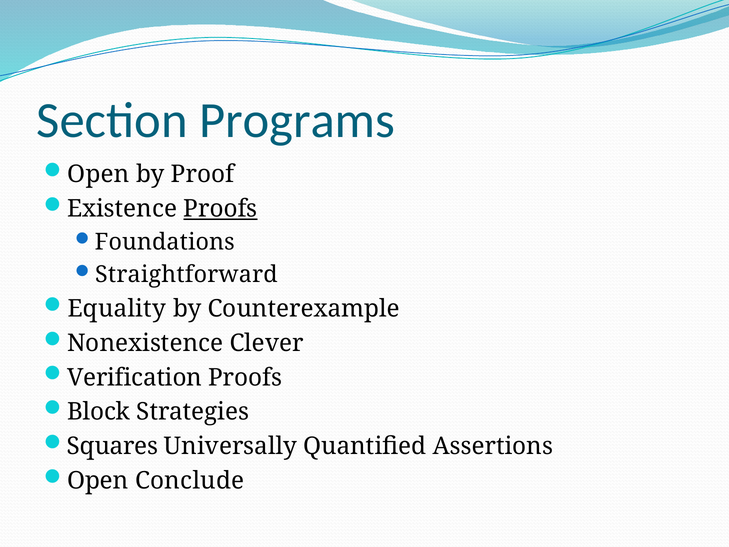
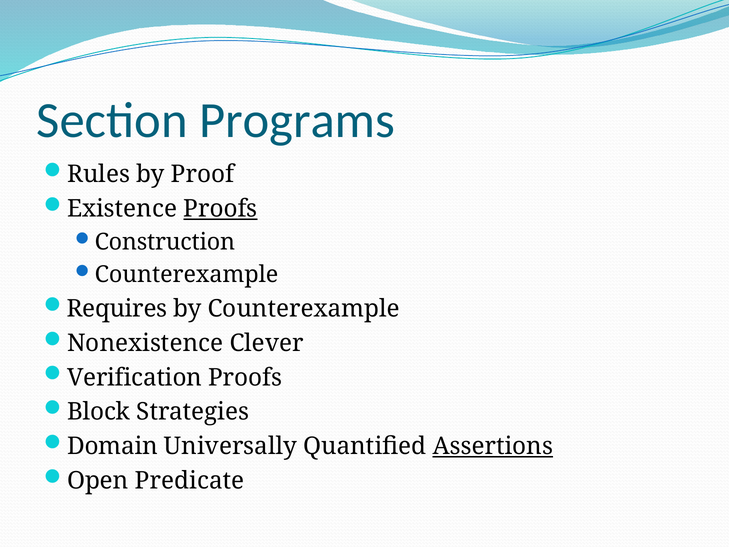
Open at (98, 174): Open -> Rules
Foundations: Foundations -> Construction
Straightforward at (186, 275): Straightforward -> Counterexample
Equality: Equality -> Requires
Squares: Squares -> Domain
Assertions underline: none -> present
Conclude: Conclude -> Predicate
